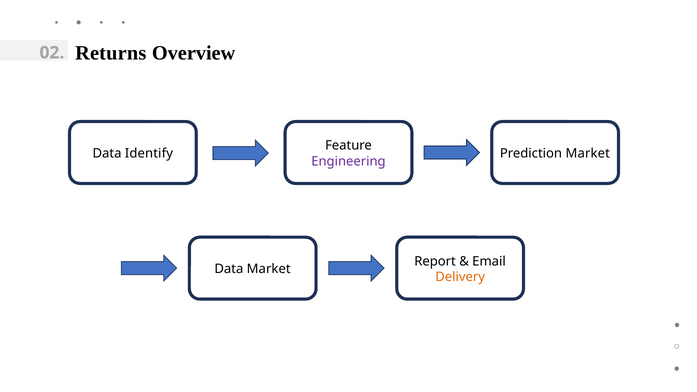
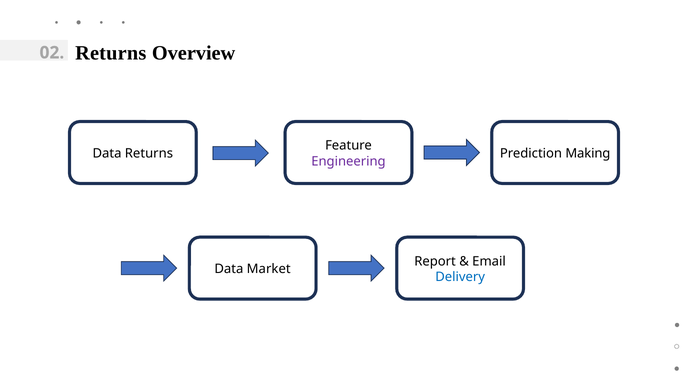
Data Identify: Identify -> Returns
Prediction Market: Market -> Making
Delivery colour: orange -> blue
